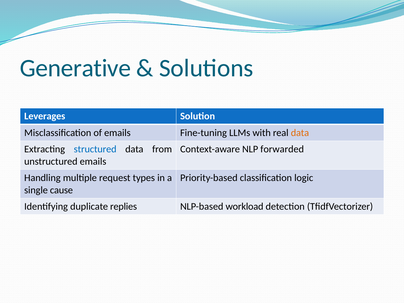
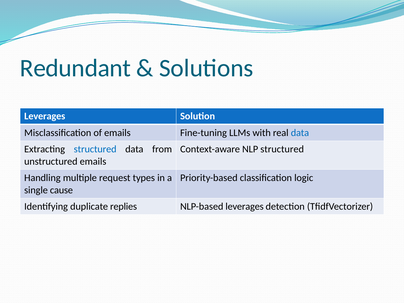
Generative: Generative -> Redundant
data at (300, 133) colour: orange -> blue
NLP forwarded: forwarded -> structured
NLP-based workload: workload -> leverages
